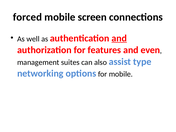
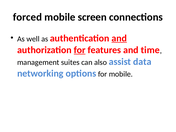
for at (80, 50) underline: none -> present
even: even -> time
type: type -> data
